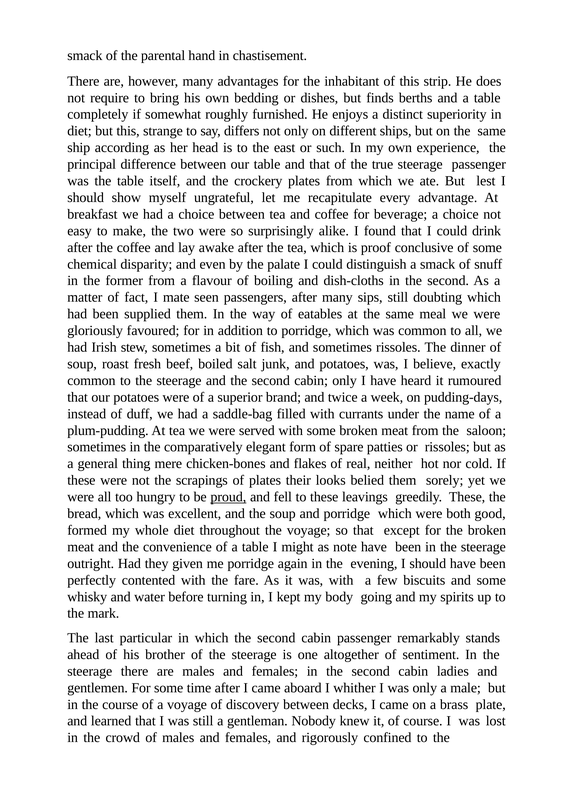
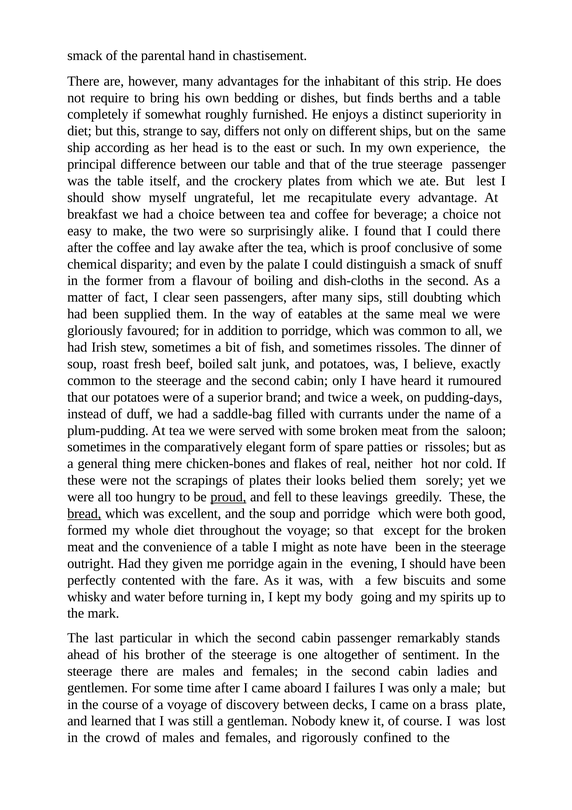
could drink: drink -> there
mate: mate -> clear
bread underline: none -> present
whither: whither -> failures
